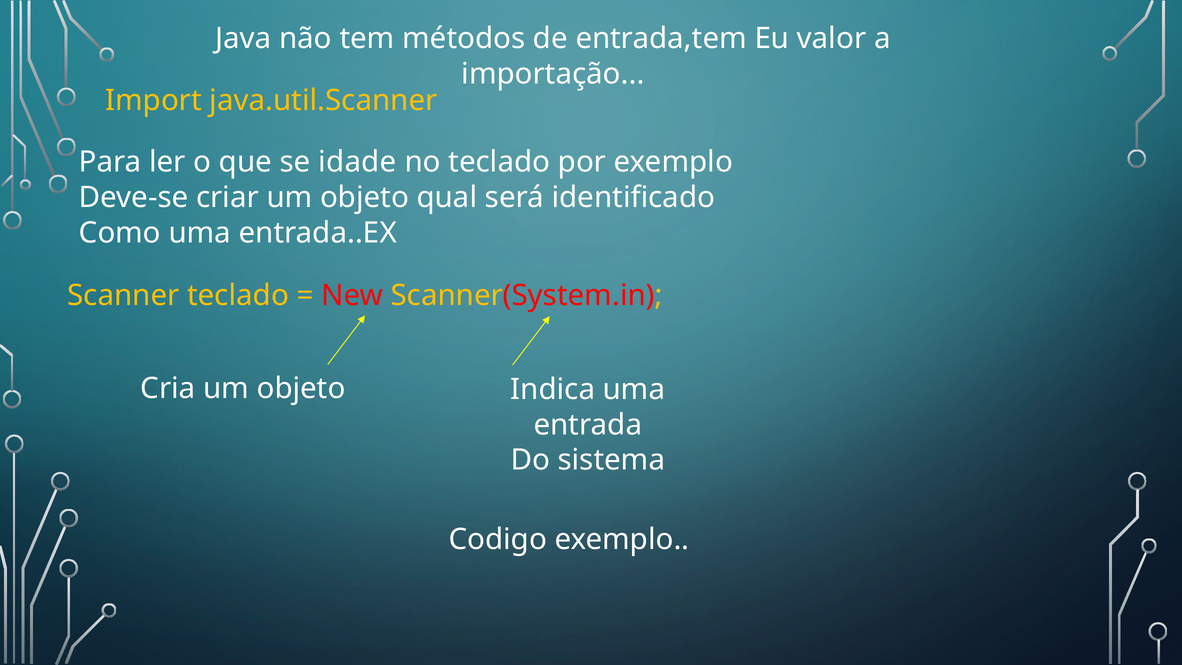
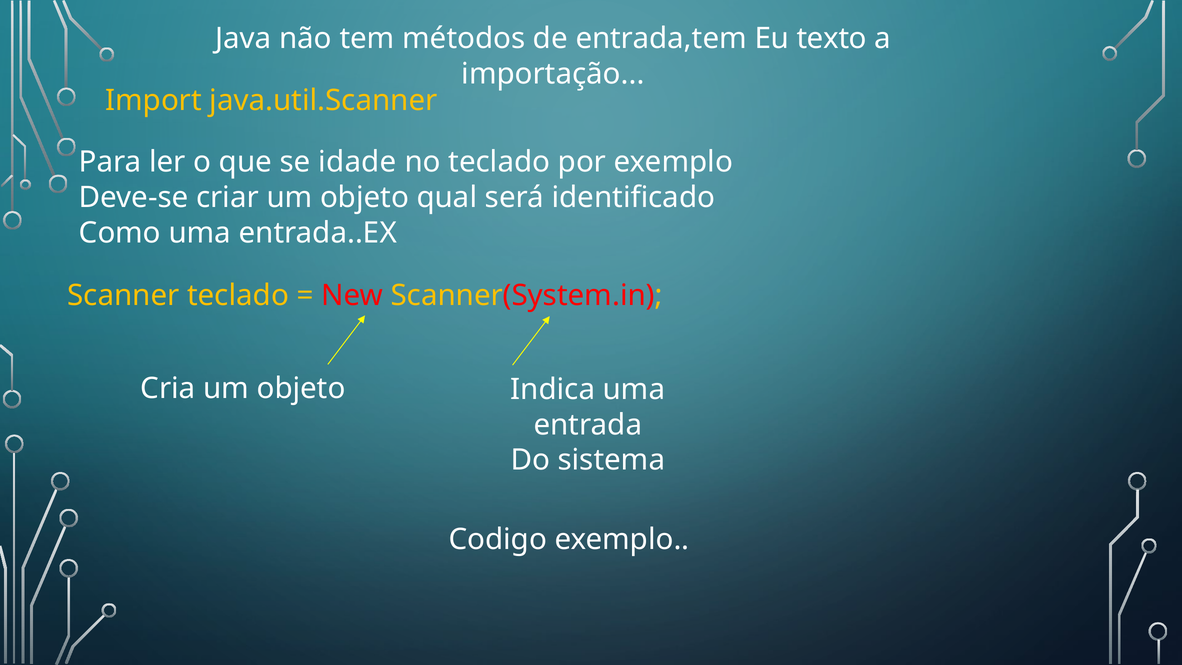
valor: valor -> texto
